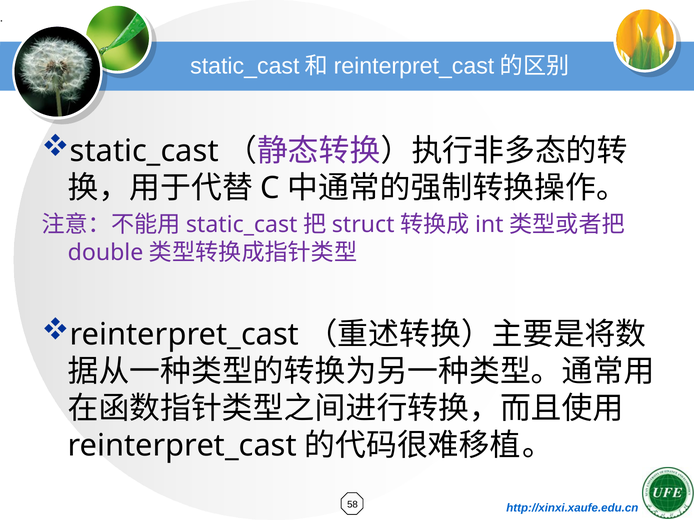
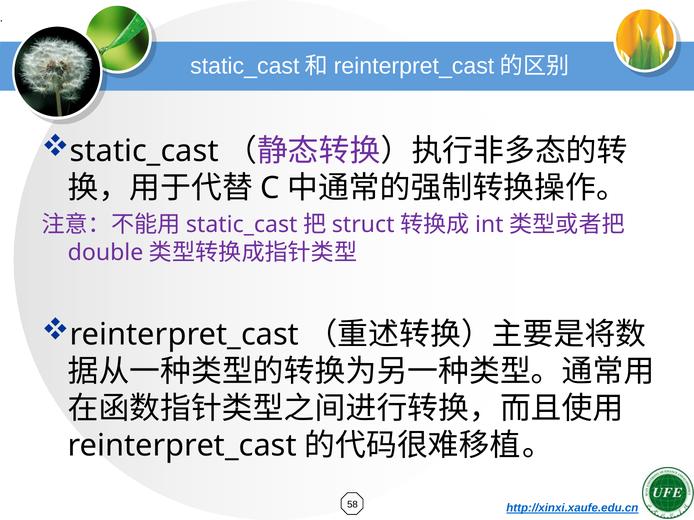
http://xinxi.xaufe.edu.cn underline: none -> present
